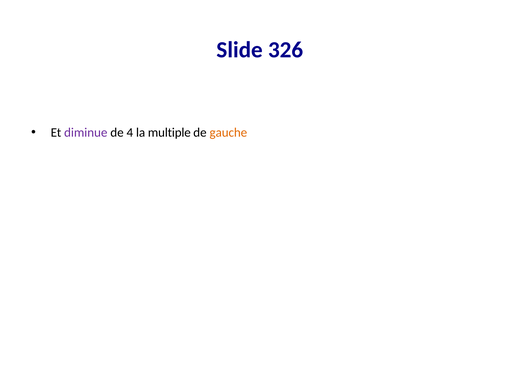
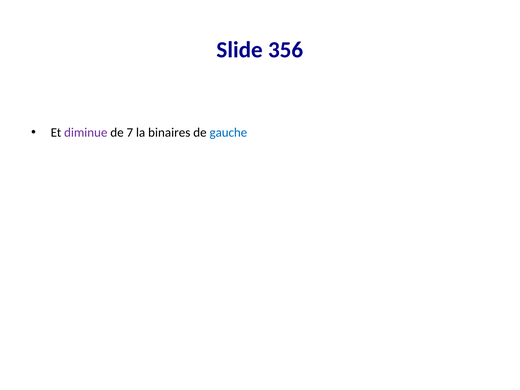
326: 326 -> 356
4: 4 -> 7
multiple: multiple -> binaires
gauche colour: orange -> blue
